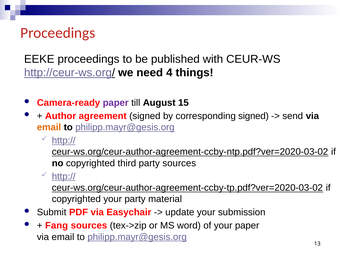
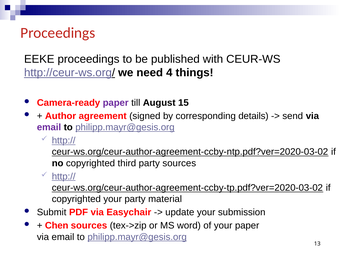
corresponding signed: signed -> details
email at (49, 128) colour: orange -> purple
Fang: Fang -> Chen
